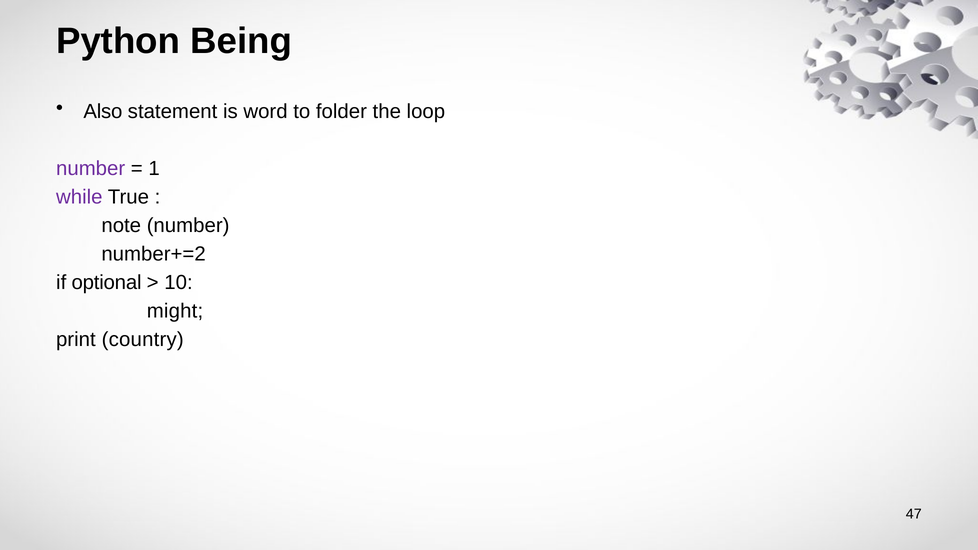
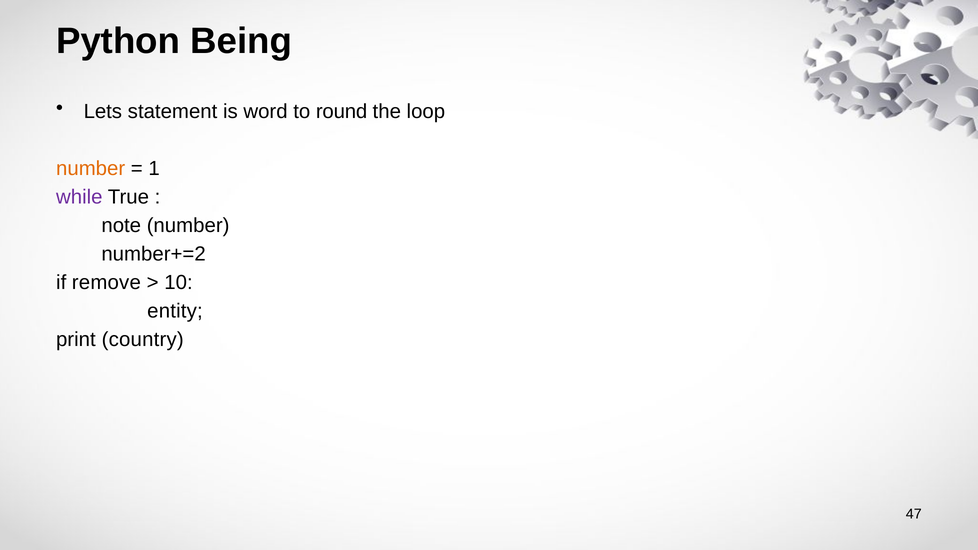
Also: Also -> Lets
folder: folder -> round
number at (91, 169) colour: purple -> orange
optional: optional -> remove
might: might -> entity
